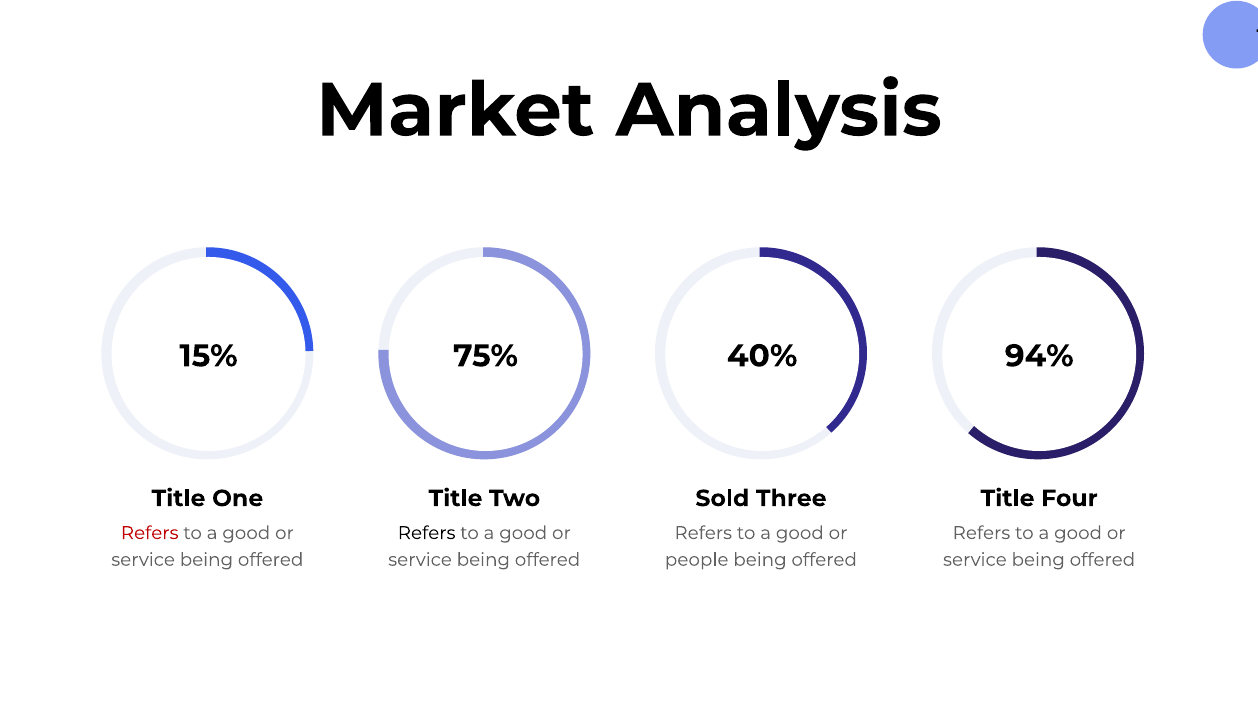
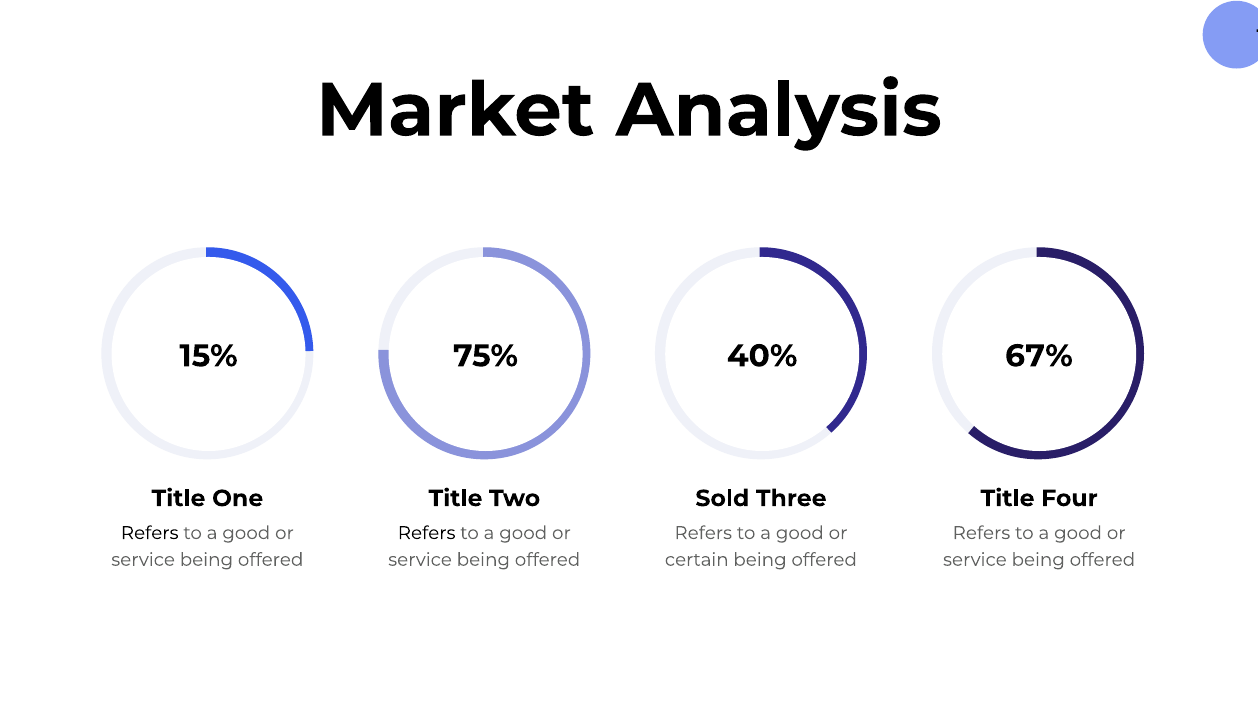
94%: 94% -> 67%
Refers at (150, 533) colour: red -> black
people: people -> certain
